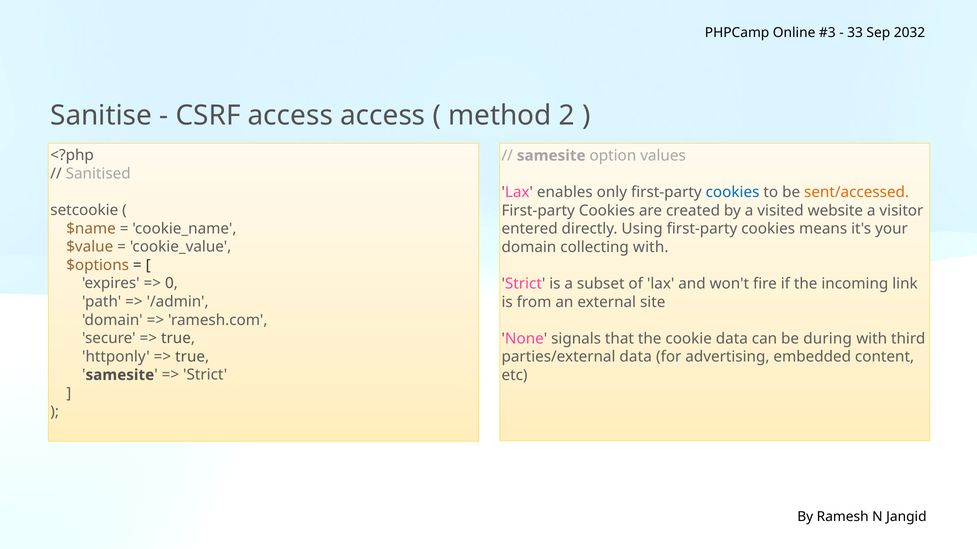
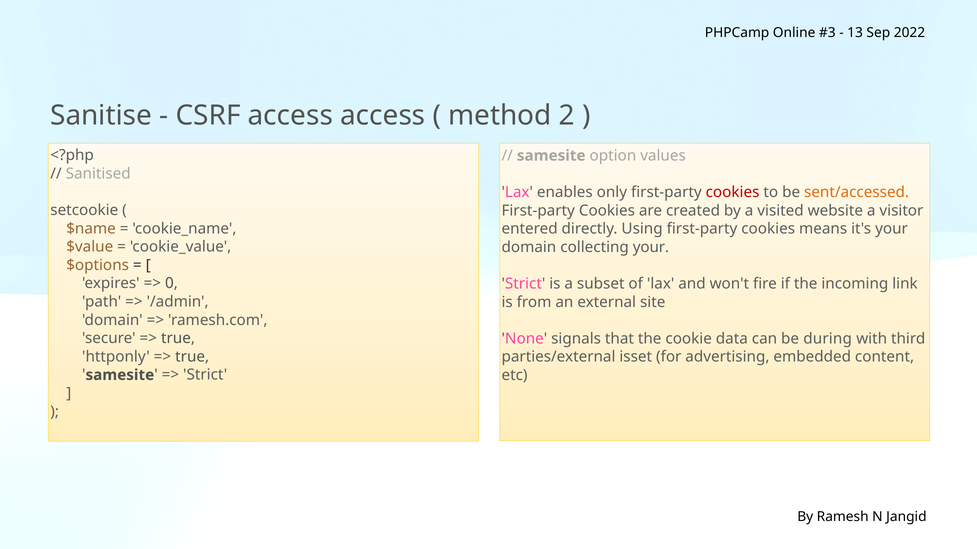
33: 33 -> 13
2032: 2032 -> 2022
cookies at (733, 192) colour: blue -> red
collecting with: with -> your
parties/external data: data -> isset
